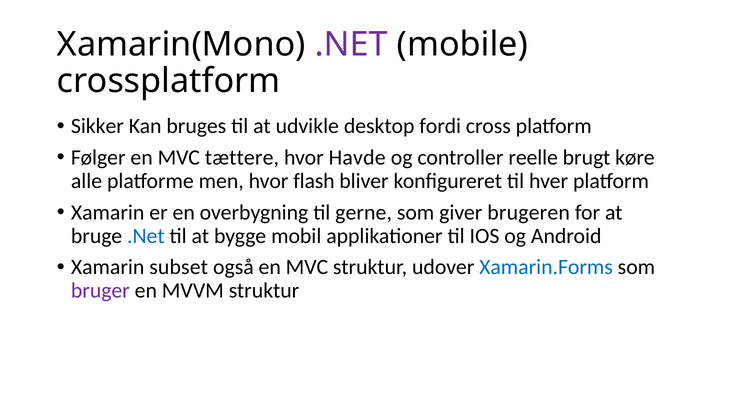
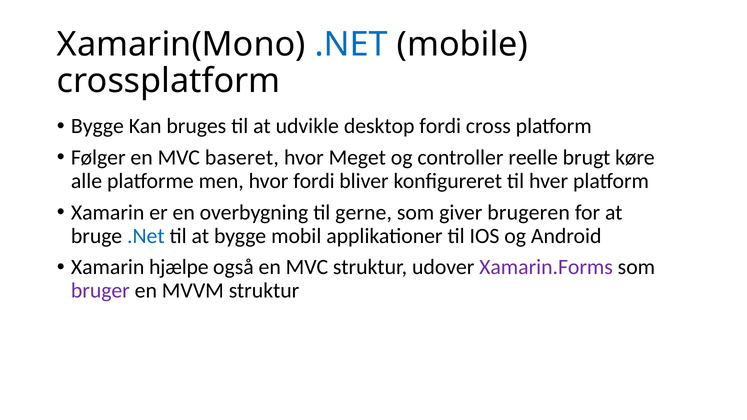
.NET at (351, 44) colour: purple -> blue
Sikker at (97, 126): Sikker -> Bygge
tættere: tættere -> baseret
Havde: Havde -> Meget
hvor flash: flash -> fordi
subset: subset -> hjælpe
Xamarin.Forms colour: blue -> purple
